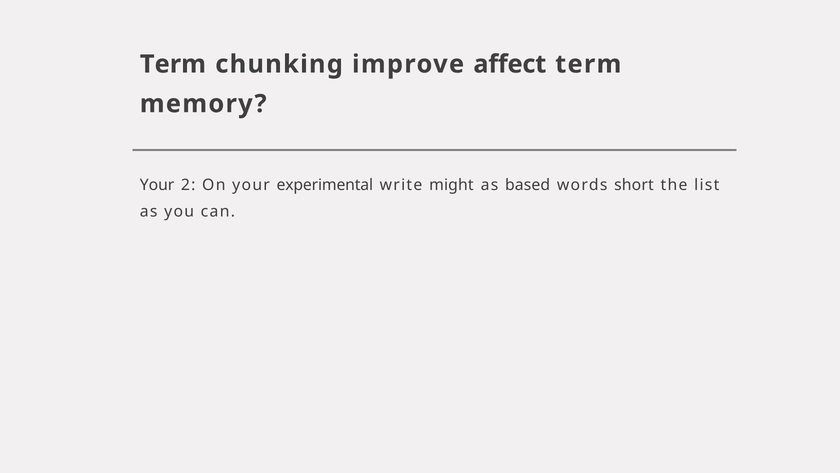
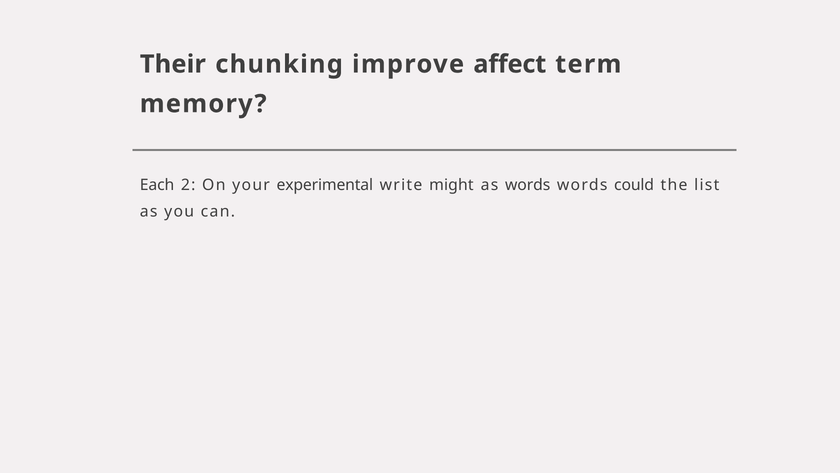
Term at (173, 64): Term -> Their
Your at (157, 185): Your -> Each
as based: based -> words
short: short -> could
